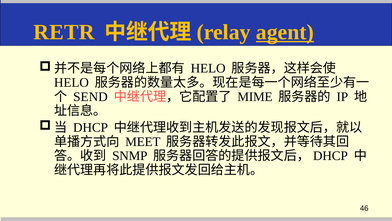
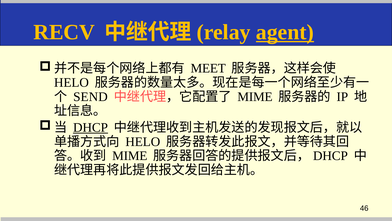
RETR: RETR -> RECV
HELO at (208, 68): HELO -> MEET
DHCP underline: none -> present
MEET at (143, 141): MEET -> HELO
SNMP at (130, 155): SNMP -> MIME
